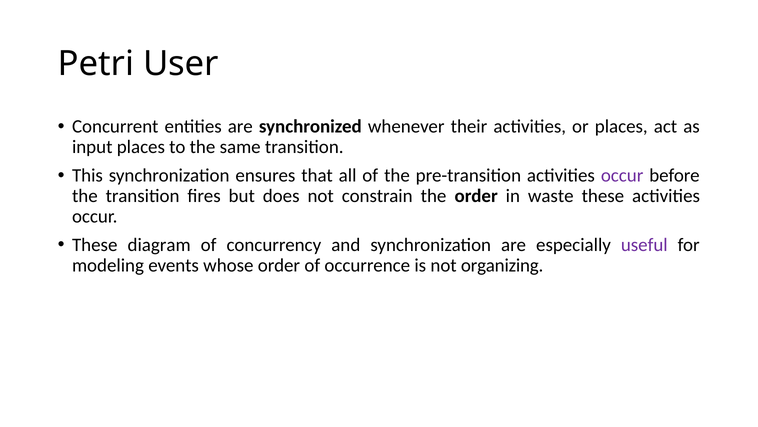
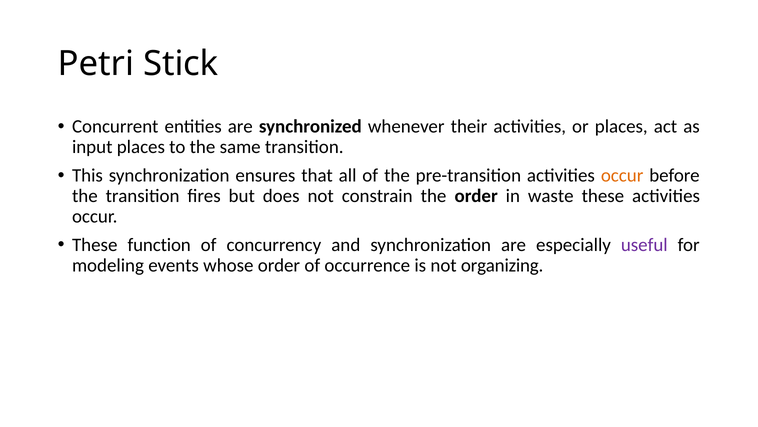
User: User -> Stick
occur at (622, 175) colour: purple -> orange
diagram: diagram -> function
